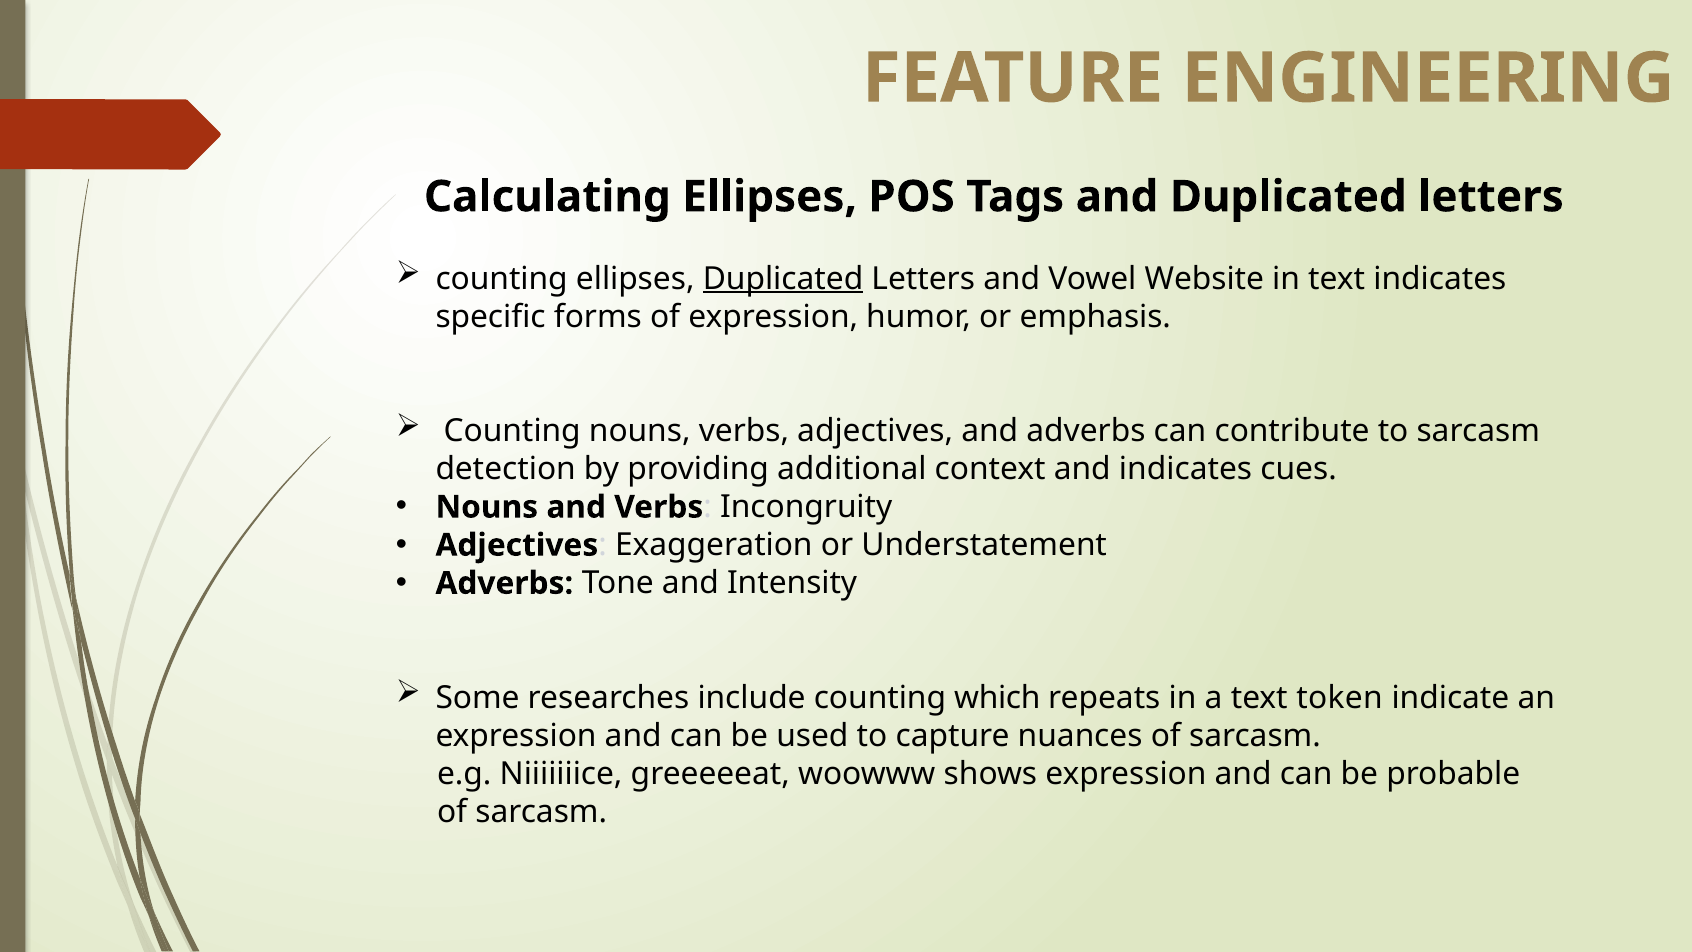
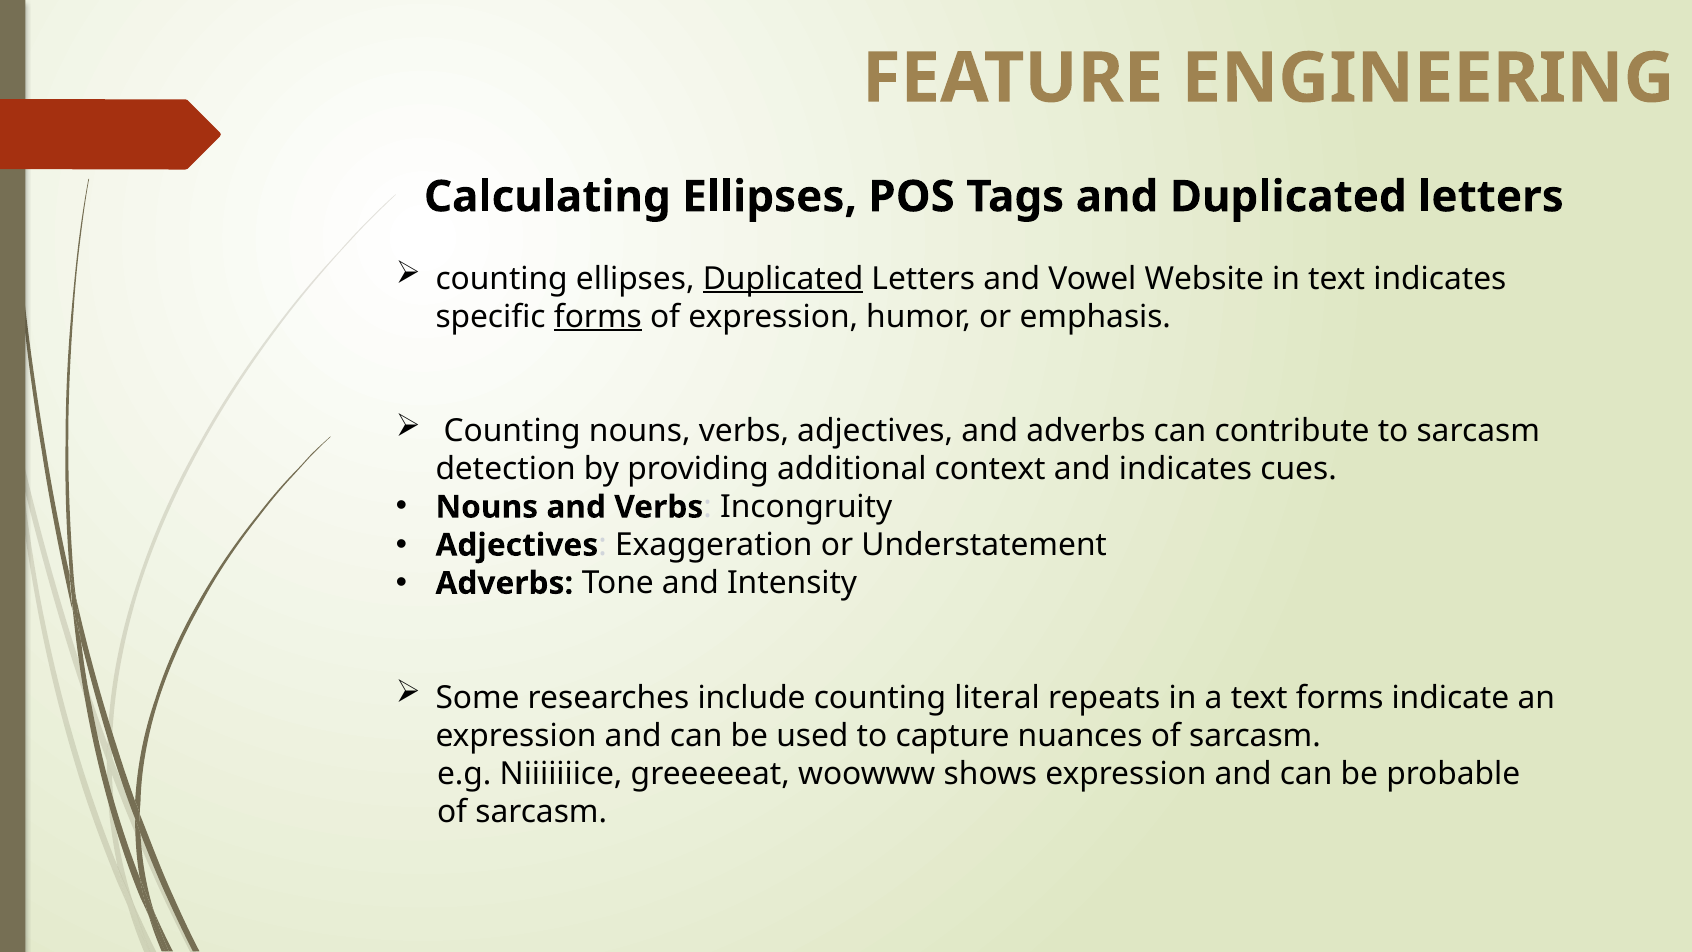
forms at (598, 317) underline: none -> present
which: which -> literal
text token: token -> forms
